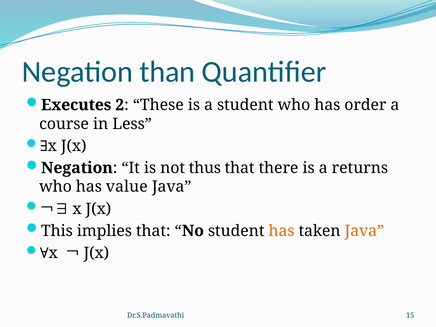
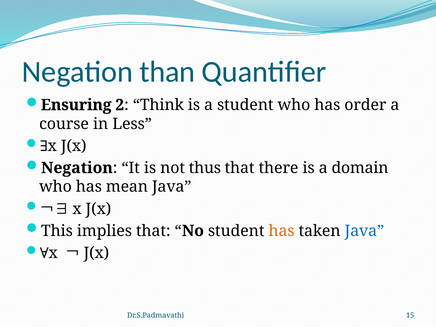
Executes: Executes -> Ensuring
These: These -> Think
returns: returns -> domain
value: value -> mean
Java at (364, 231) colour: orange -> blue
